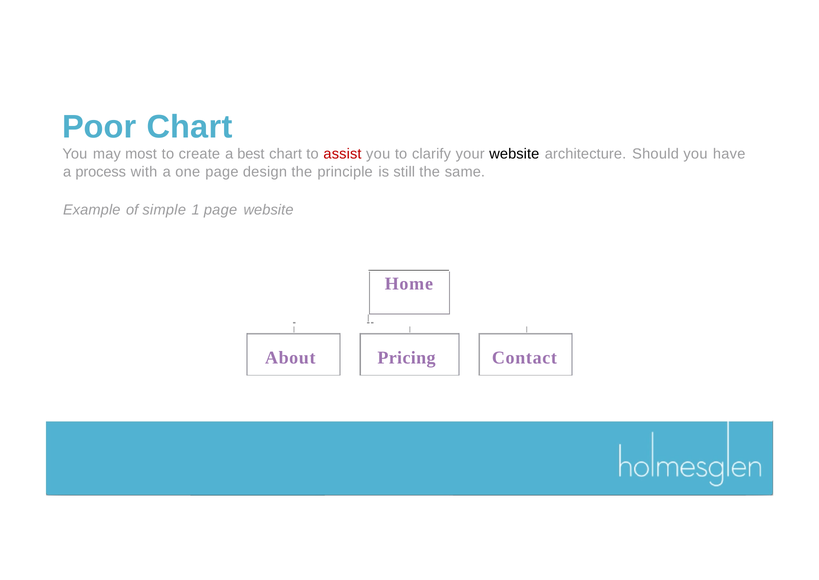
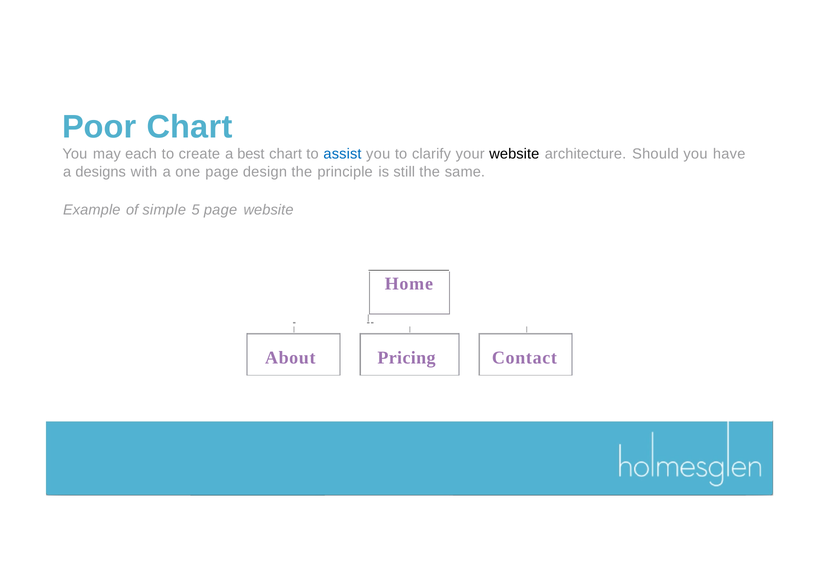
most: most -> each
assist colour: red -> blue
process: process -> designs
1: 1 -> 5
